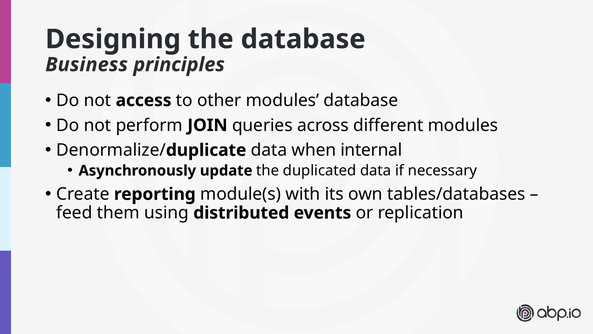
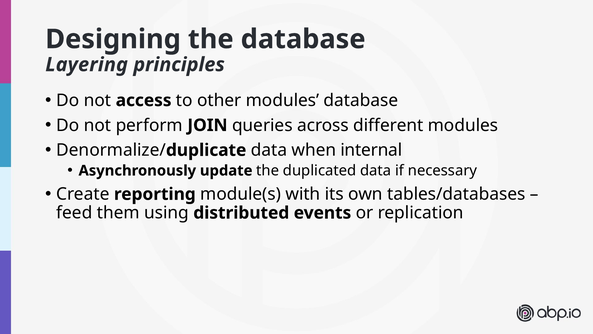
Business: Business -> Layering
